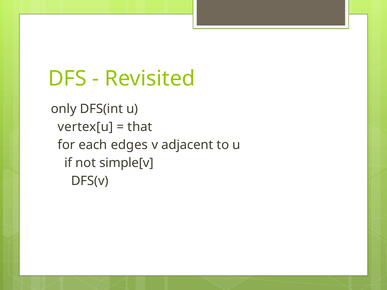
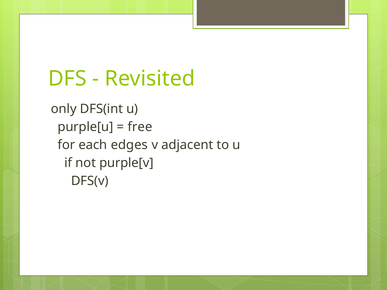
vertex[u: vertex[u -> purple[u
that: that -> free
simple[v: simple[v -> purple[v
